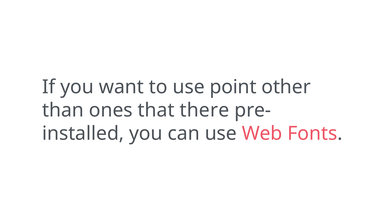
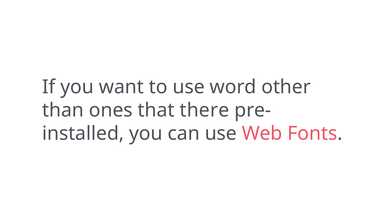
point: point -> word
